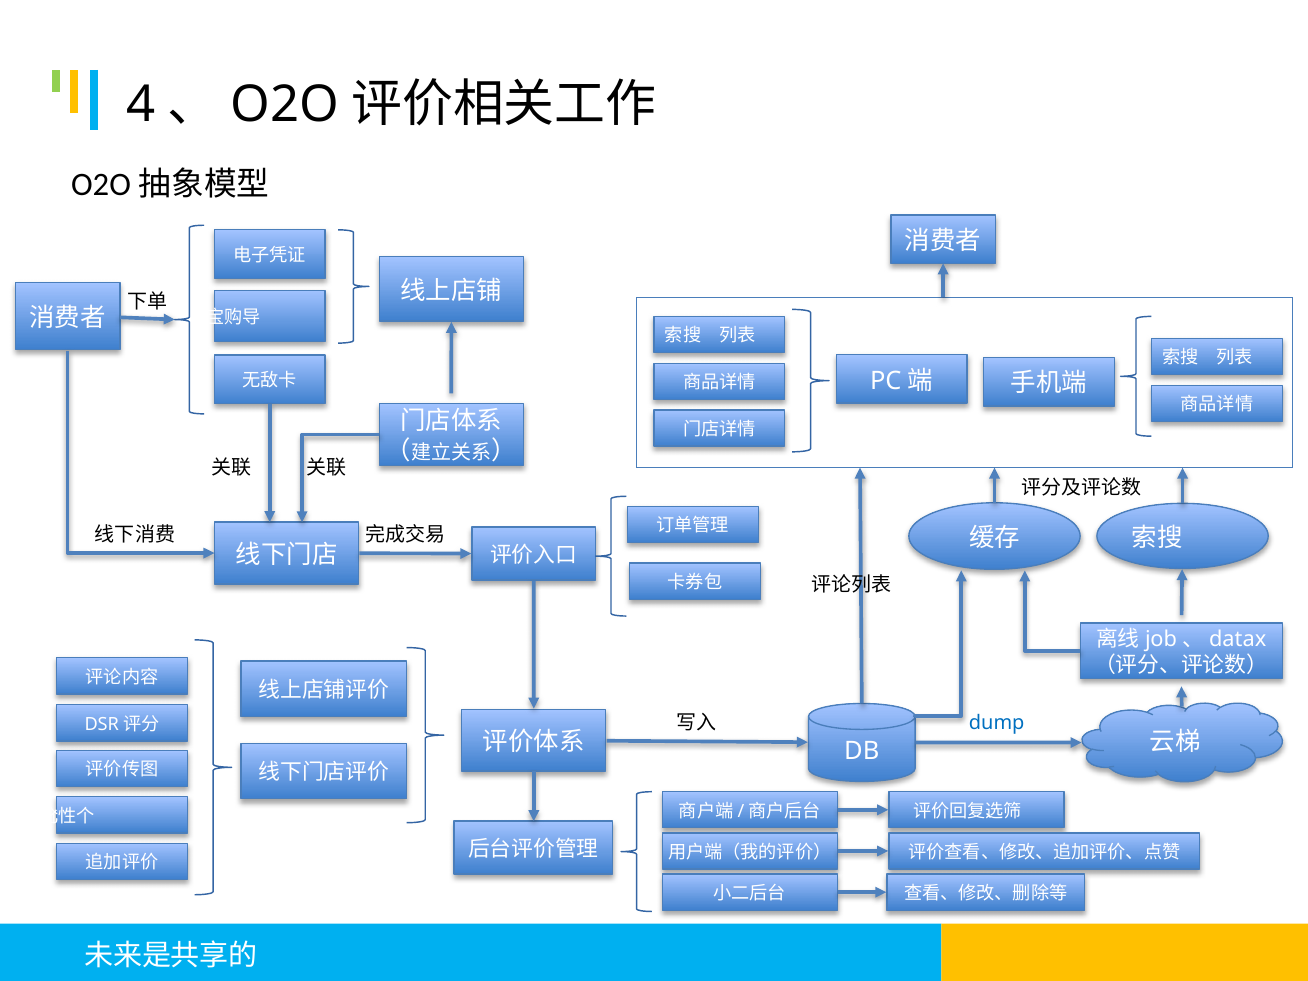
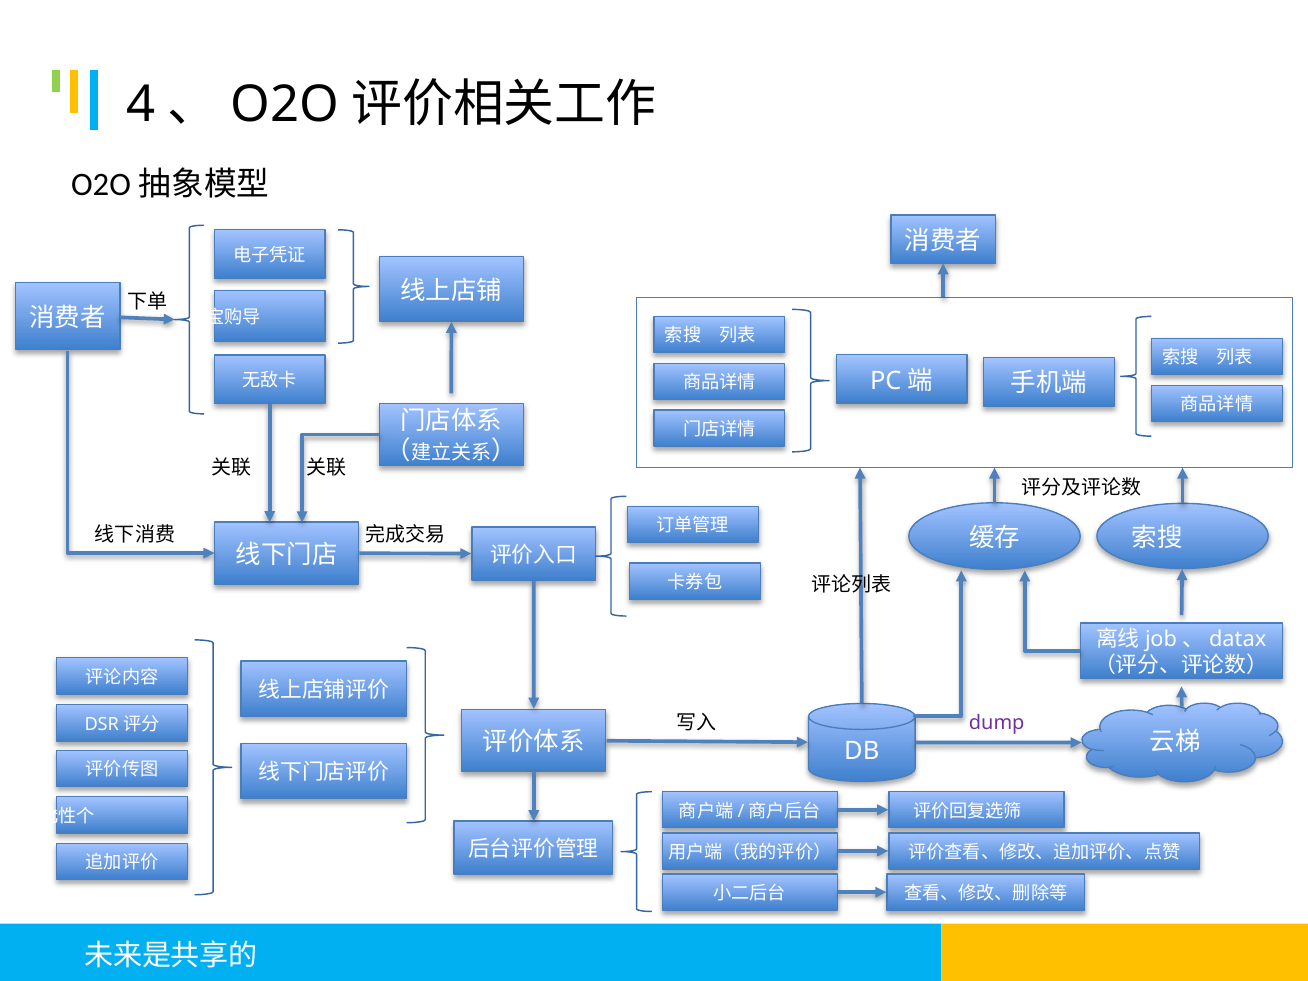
dump colour: blue -> purple
